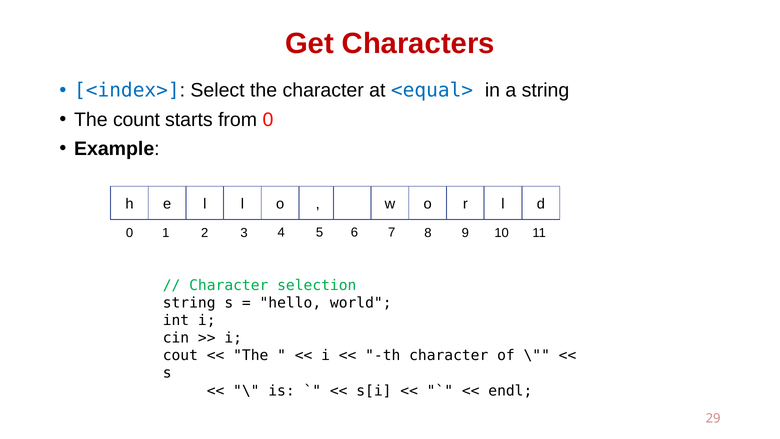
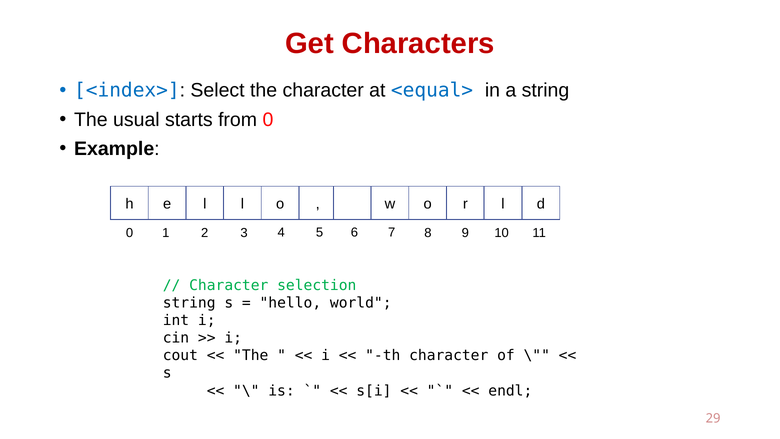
count: count -> usual
